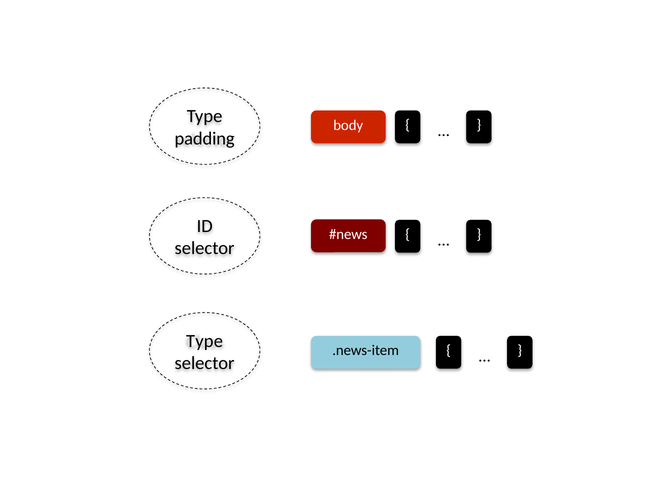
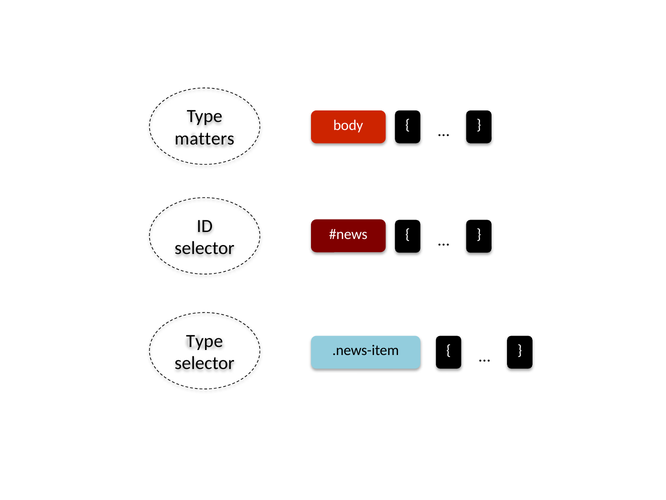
padding: padding -> matters
